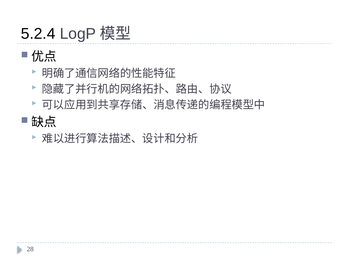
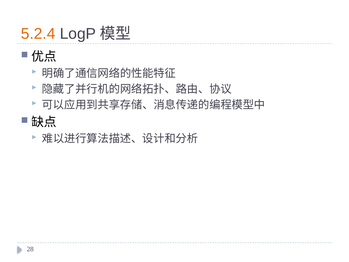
5.2.4 colour: black -> orange
